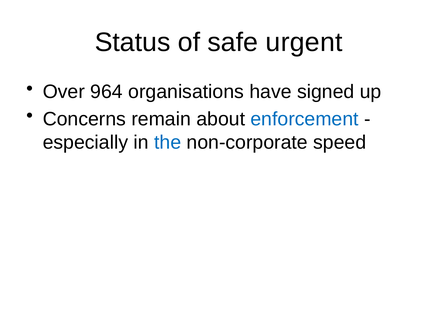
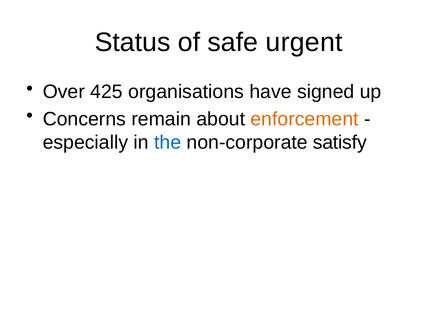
964: 964 -> 425
enforcement colour: blue -> orange
speed: speed -> satisfy
